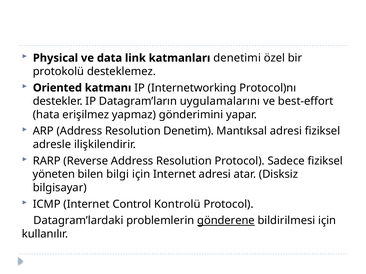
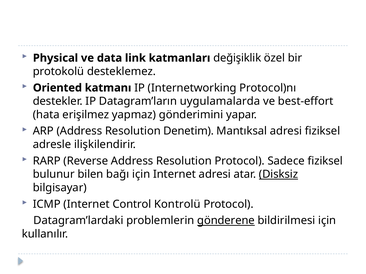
denetimi: denetimi -> değişiklik
uygulamalarını: uygulamalarını -> uygulamalarda
yöneten: yöneten -> bulunur
bilgi: bilgi -> bağı
Disksiz underline: none -> present
